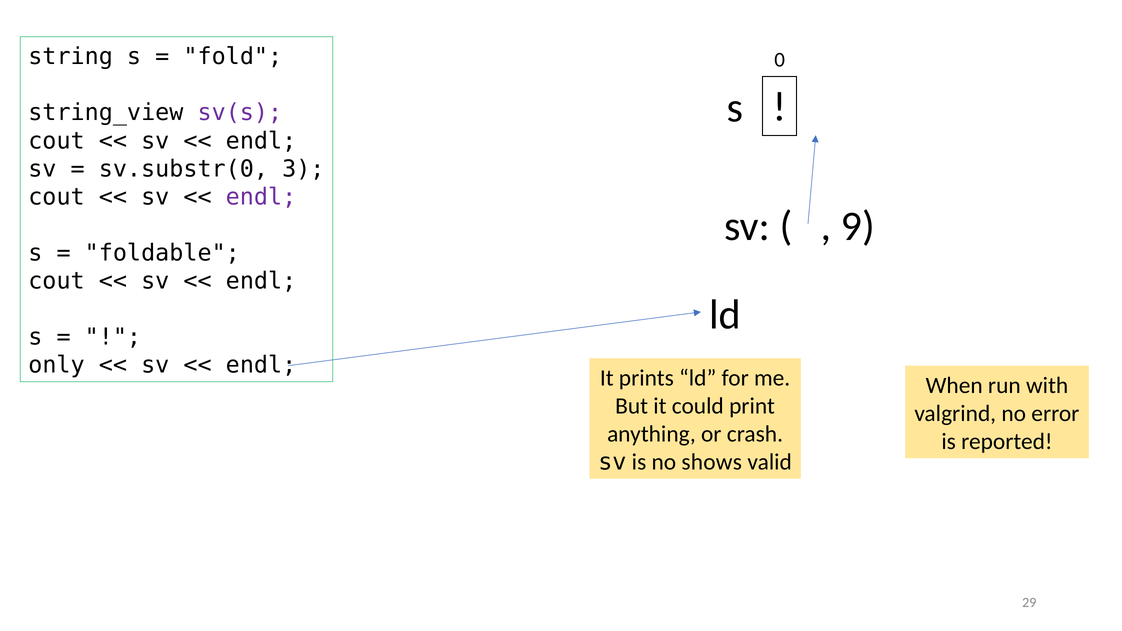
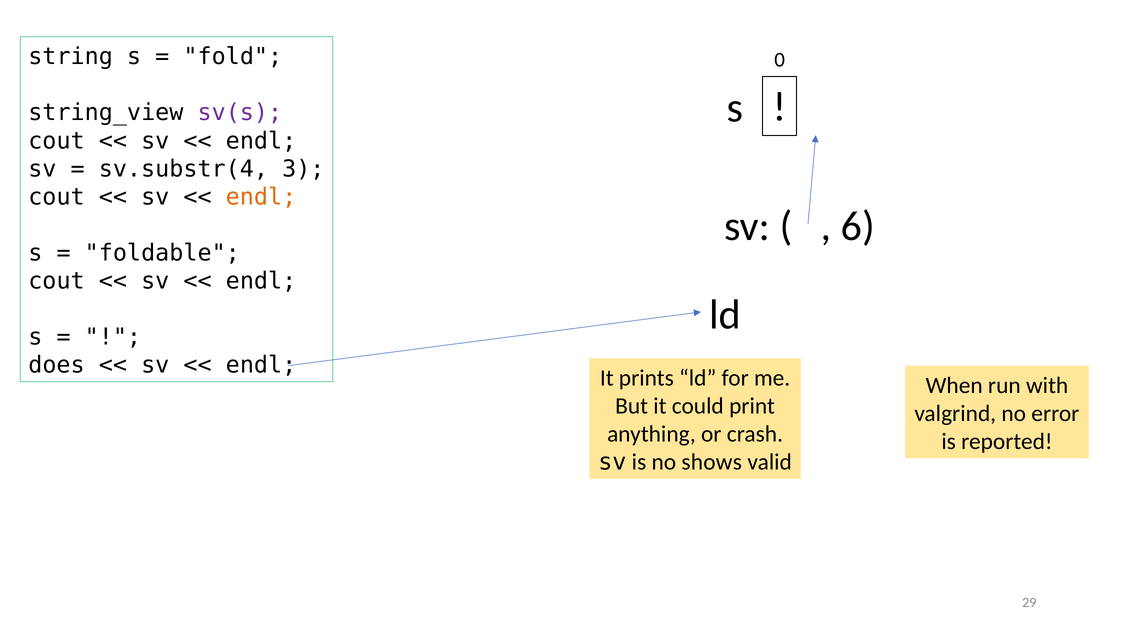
sv.substr(0: sv.substr(0 -> sv.substr(4
endl at (261, 197) colour: purple -> orange
9: 9 -> 6
only: only -> does
